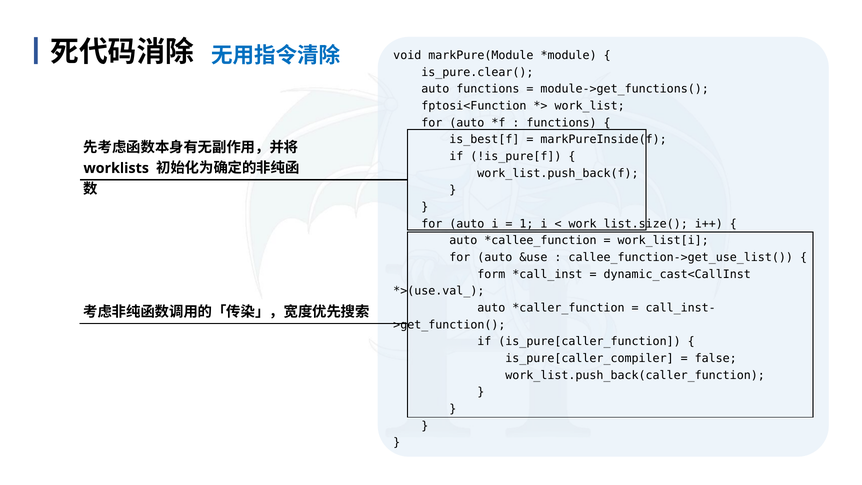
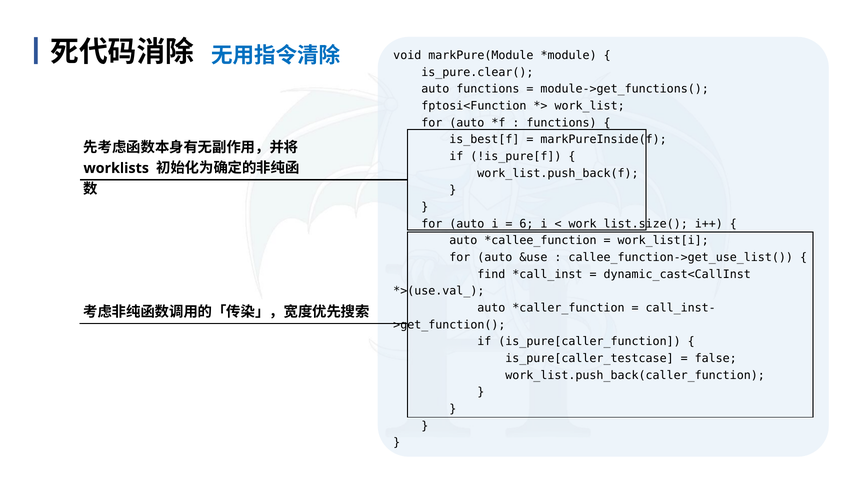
1: 1 -> 6
form: form -> find
is_pure[caller_compiler: is_pure[caller_compiler -> is_pure[caller_testcase
